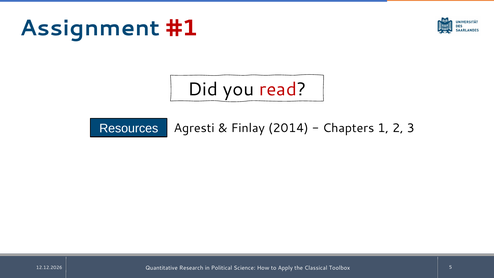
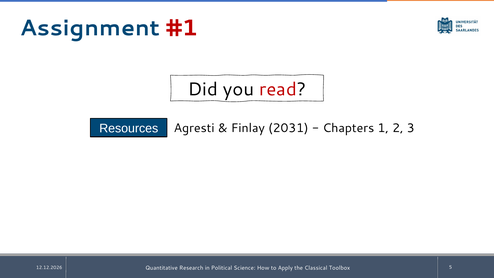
2014: 2014 -> 2031
